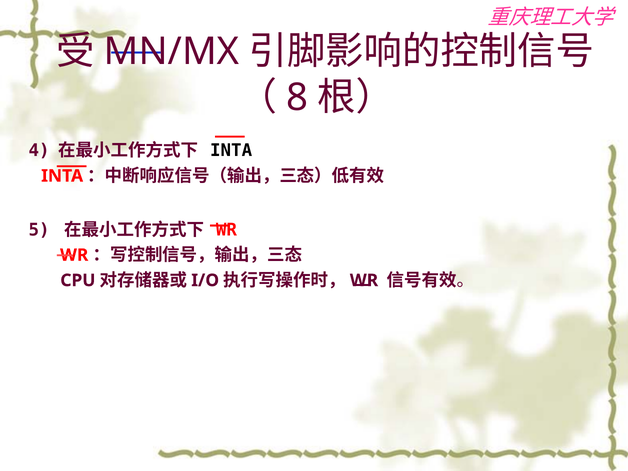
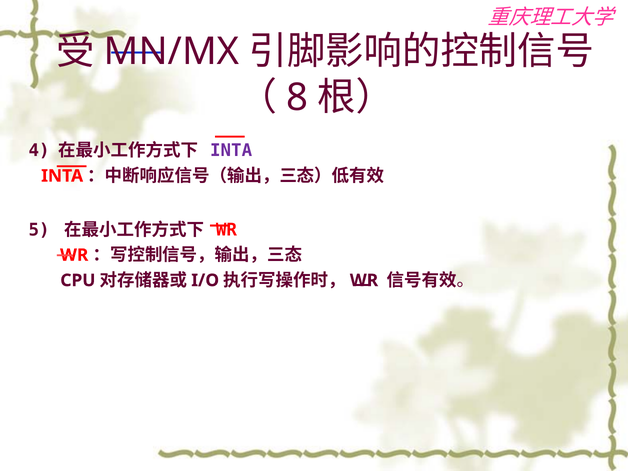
INTA at (231, 151) colour: black -> purple
